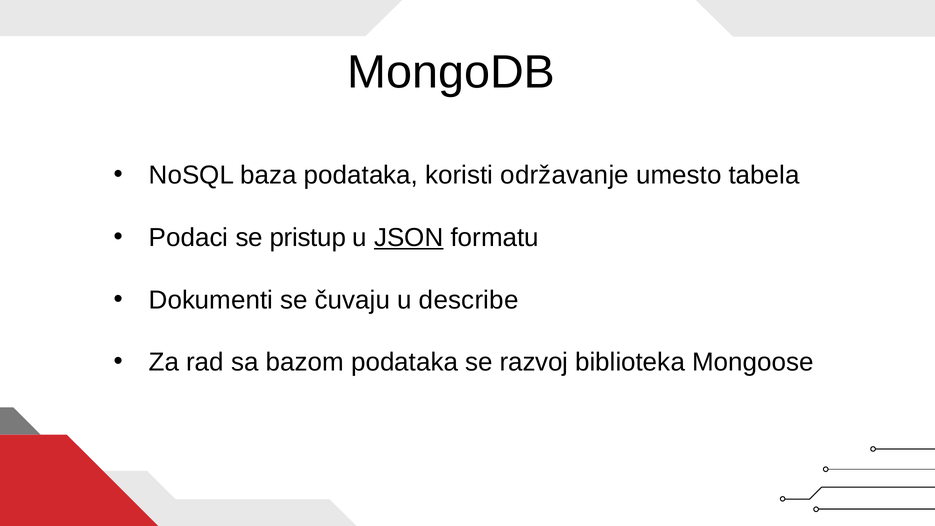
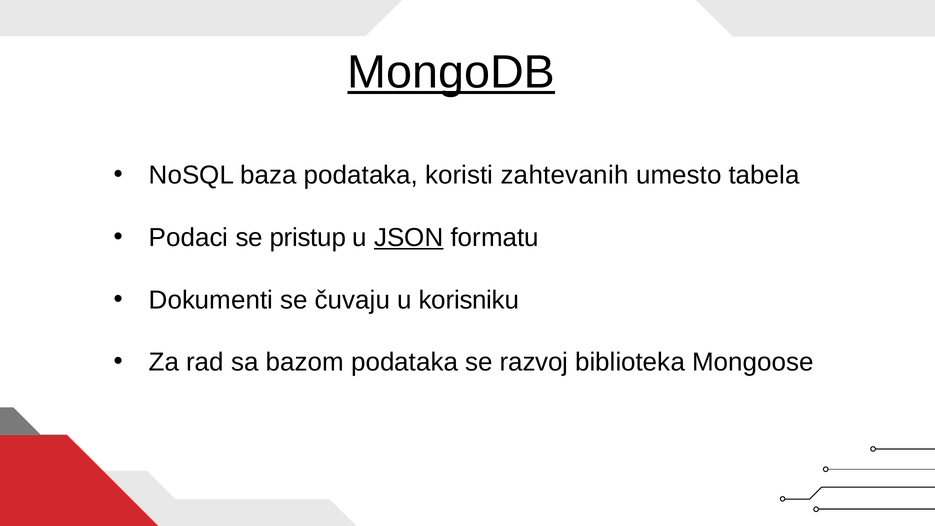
MongoDB underline: none -> present
održavanje: održavanje -> zahtevanih
describe: describe -> korisniku
